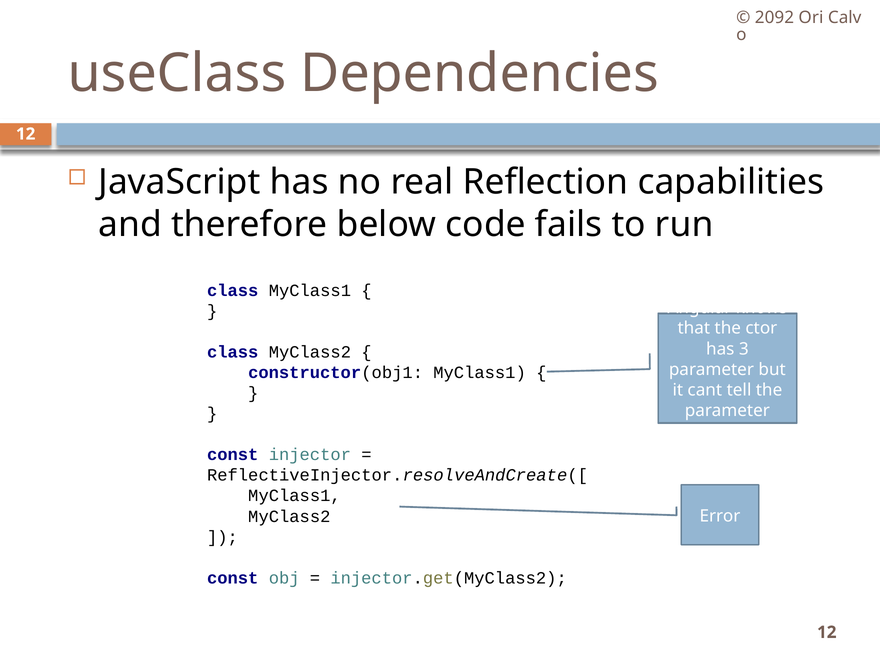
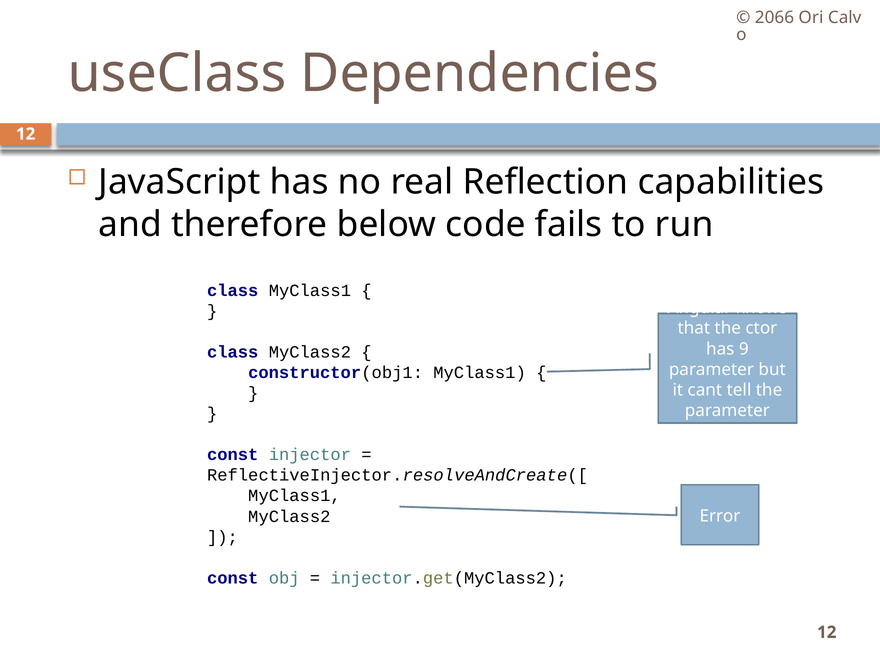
2092: 2092 -> 2066
3: 3 -> 9
